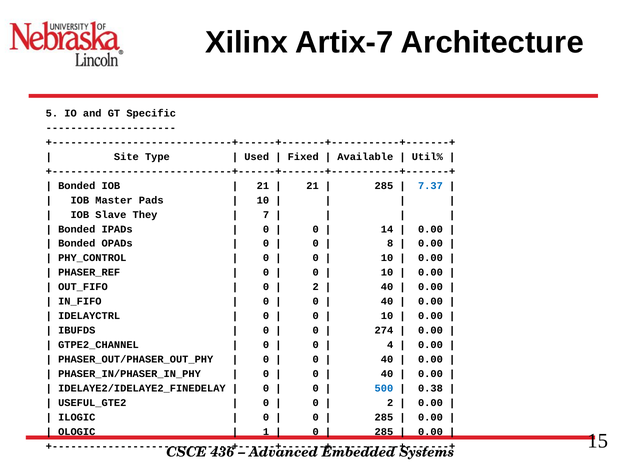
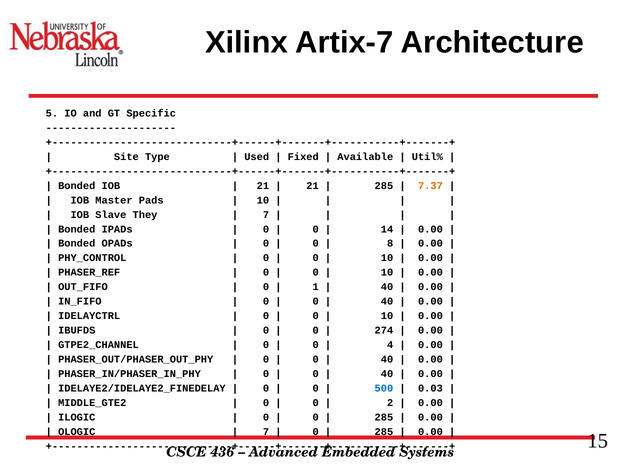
7.37 colour: blue -> orange
2 at (316, 287): 2 -> 1
0.38: 0.38 -> 0.03
USEFUL_GTE2: USEFUL_GTE2 -> MIDDLE_GTE2
1 at (266, 432): 1 -> 7
